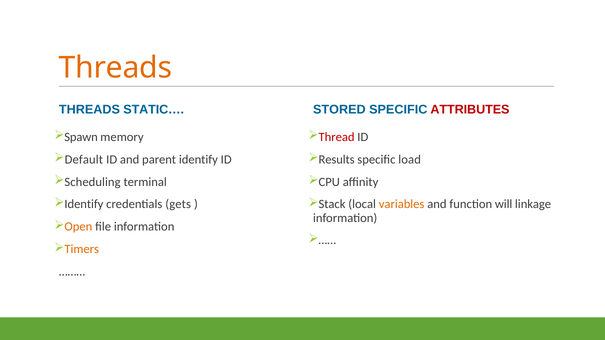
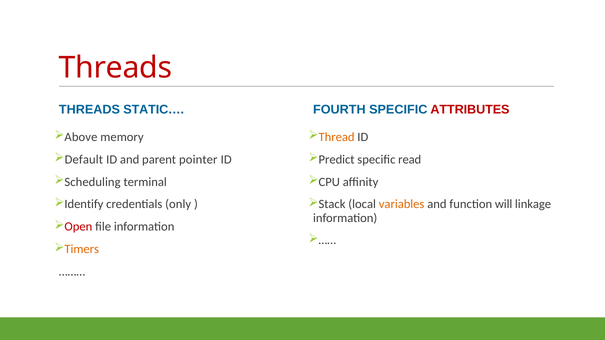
Threads at (115, 68) colour: orange -> red
STORED: STORED -> FOURTH
Thread colour: red -> orange
Spawn: Spawn -> Above
Results: Results -> Predict
load: load -> read
parent identify: identify -> pointer
gets: gets -> only
Open colour: orange -> red
